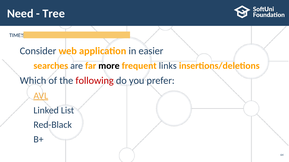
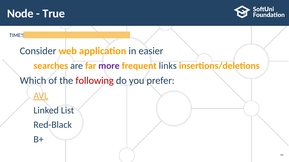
Need: Need -> Node
Tree: Tree -> True
more colour: black -> purple
